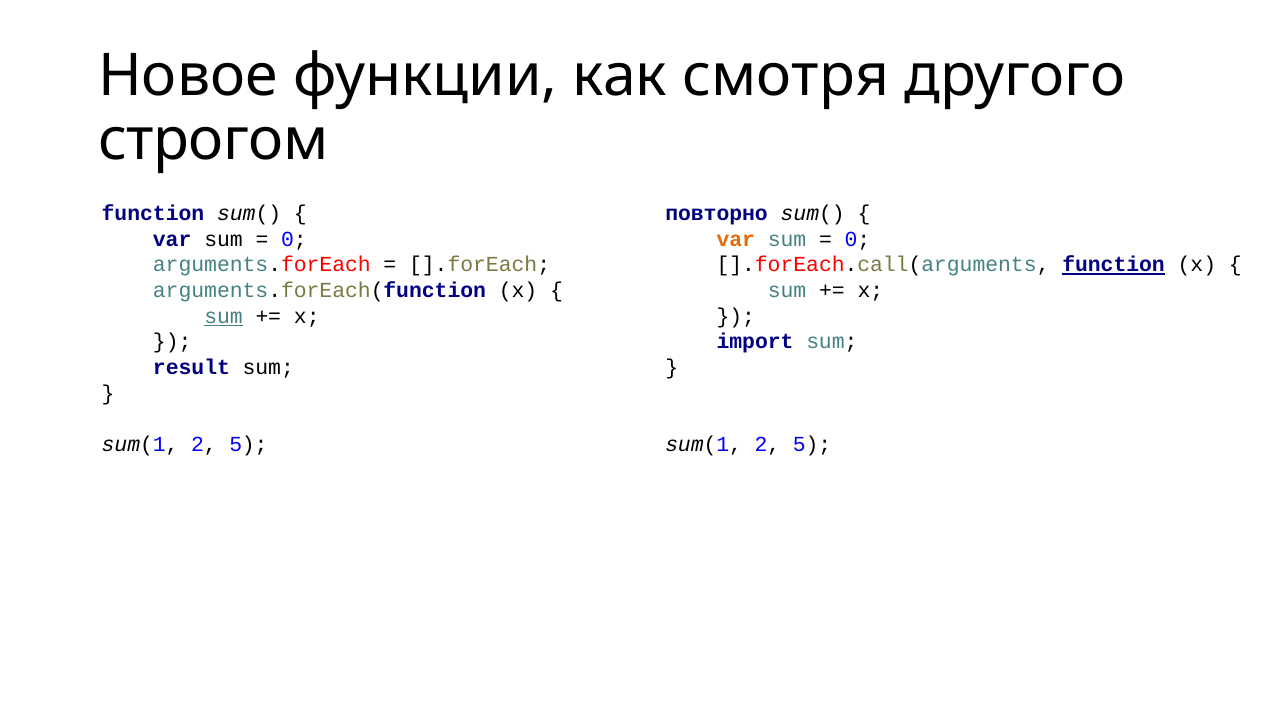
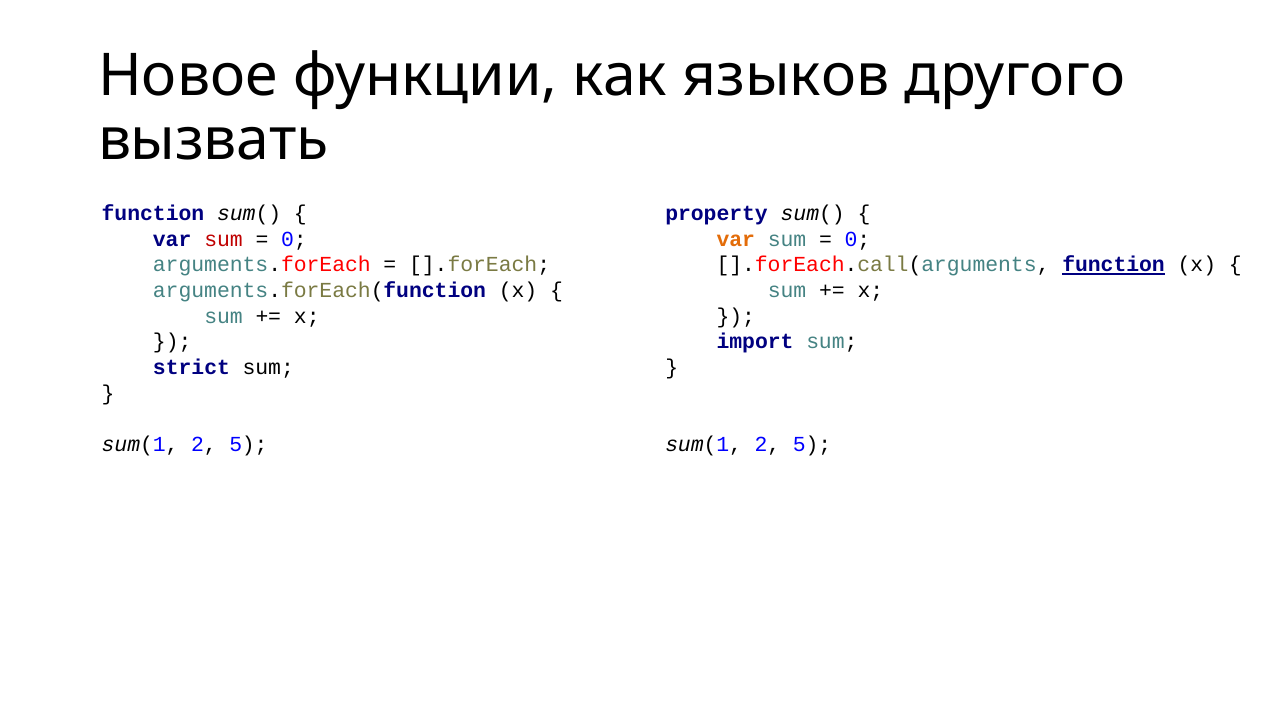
смотря: смотря -> языков
строгом: строгом -> вызвать
повторно: повторно -> property
sum at (223, 239) colour: black -> red
sum at (224, 316) underline: present -> none
result: result -> strict
